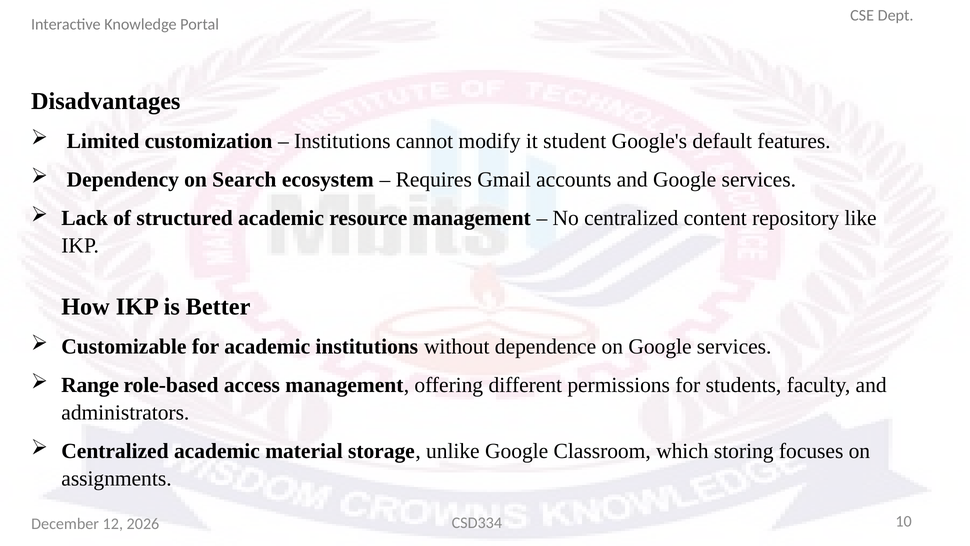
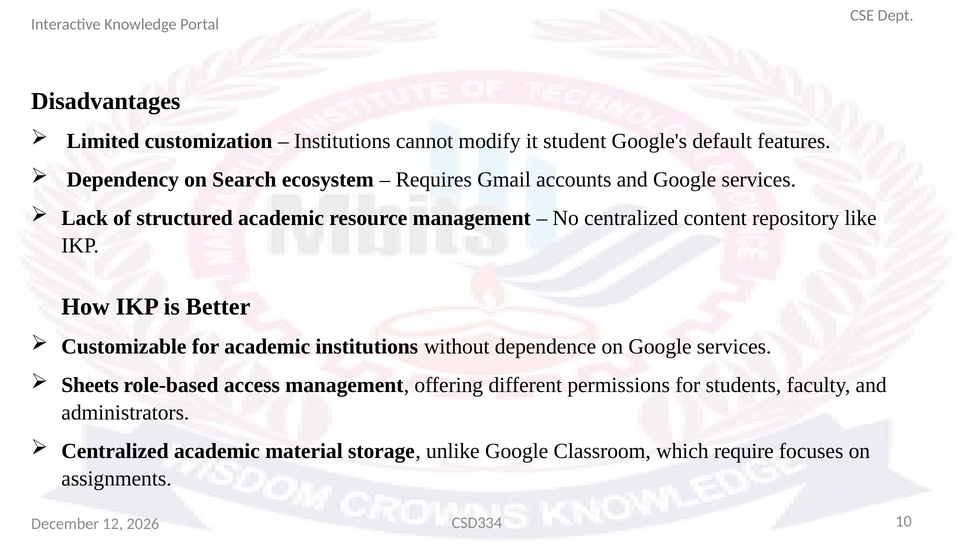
Range: Range -> Sheets
storing: storing -> require
